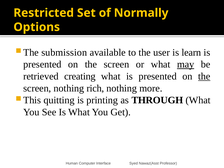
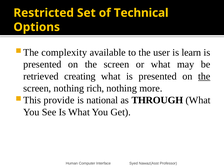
Normally: Normally -> Technical
submission: submission -> complexity
may underline: present -> none
quitting: quitting -> provide
printing: printing -> national
